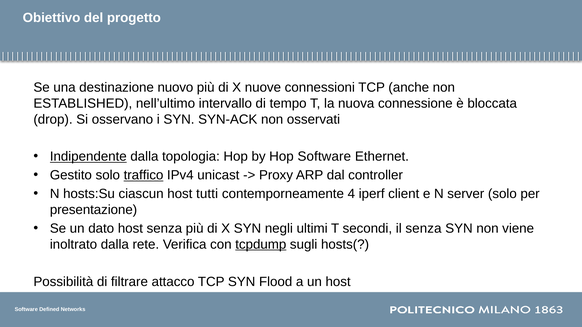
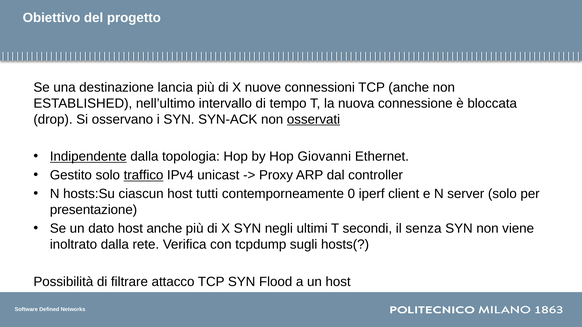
nuovo: nuovo -> lancia
osservati underline: none -> present
Hop Software: Software -> Giovanni
4: 4 -> 0
host senza: senza -> anche
tcpdump underline: present -> none
